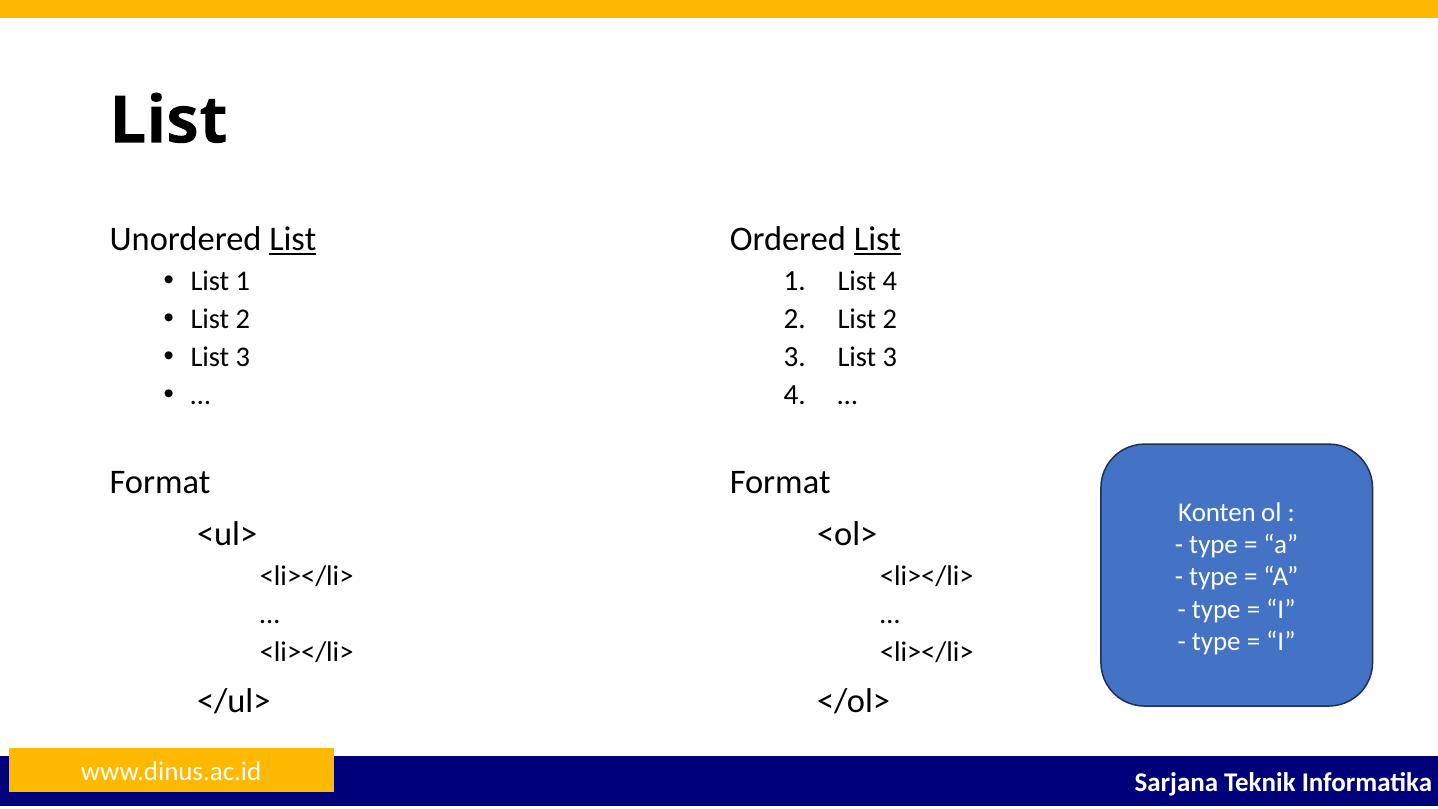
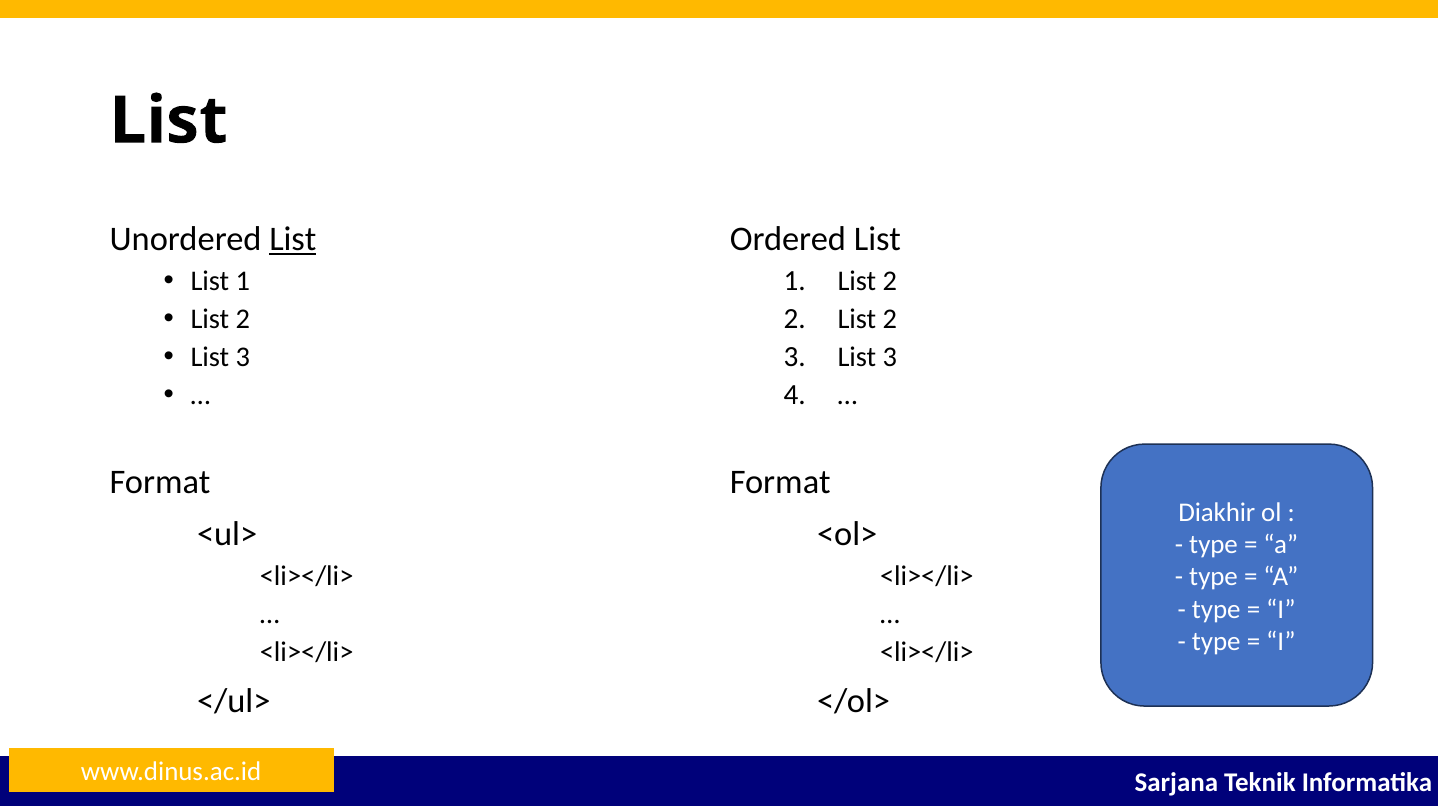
List at (877, 239) underline: present -> none
1 List 4: 4 -> 2
Konten: Konten -> Diakhir
